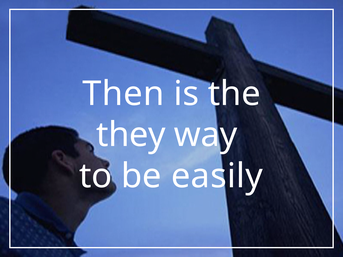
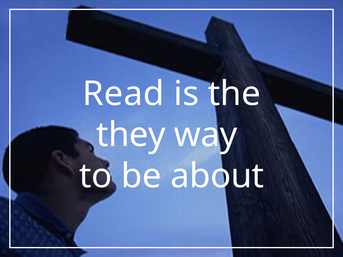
Then: Then -> Read
easily: easily -> about
